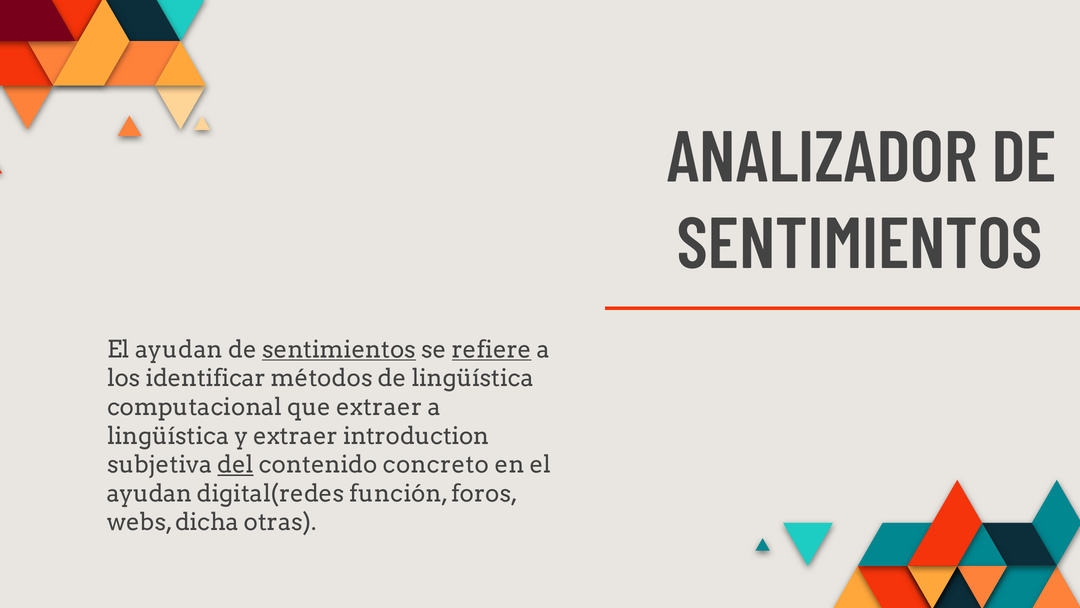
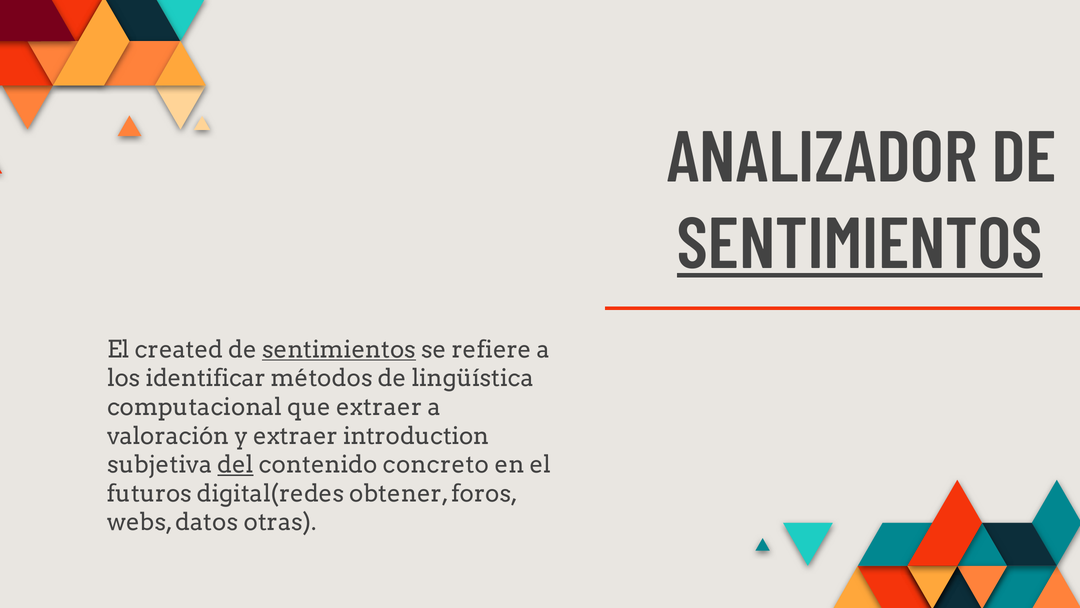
SENTIMIENTOS at (860, 244) underline: none -> present
ayudan at (179, 349): ayudan -> created
refiere underline: present -> none
lingüística at (168, 436): lingüística -> valoración
ayudan at (149, 493): ayudan -> futuros
función: función -> obtener
dicha: dicha -> datos
